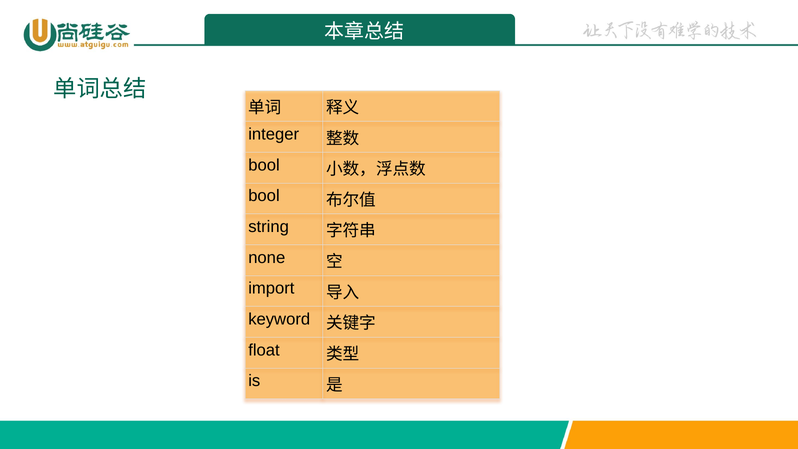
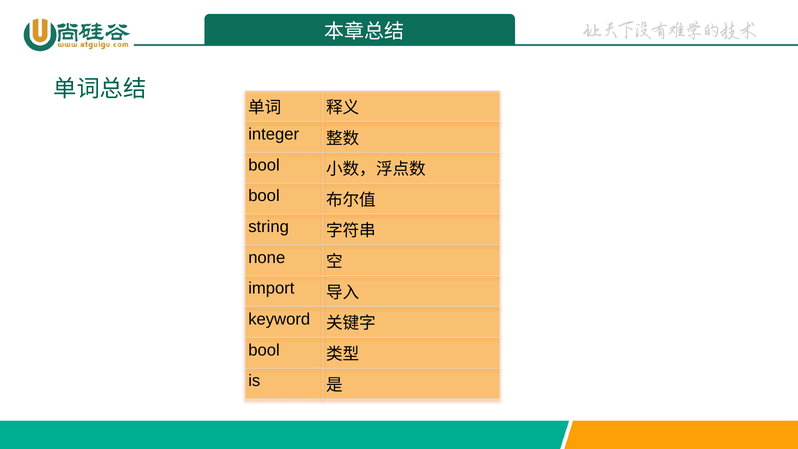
float at (264, 350): float -> bool
